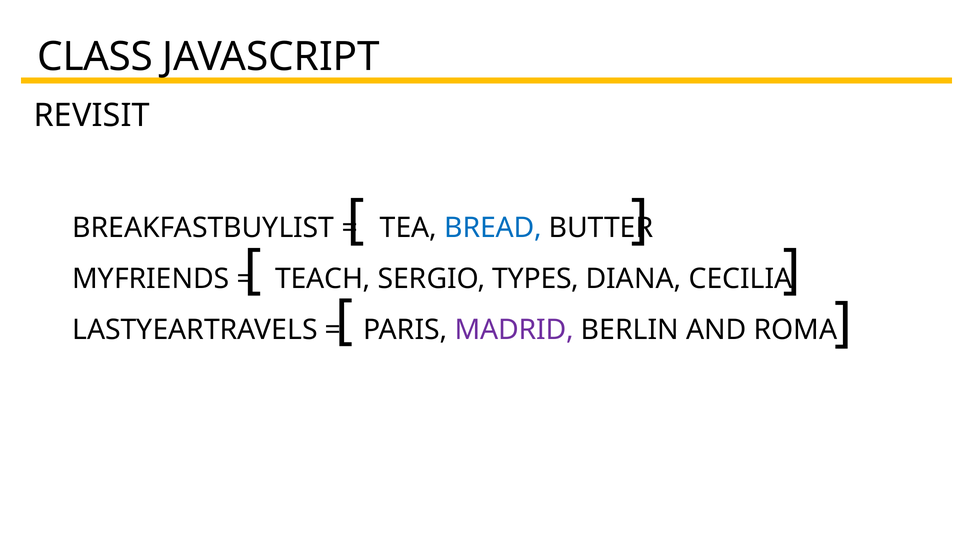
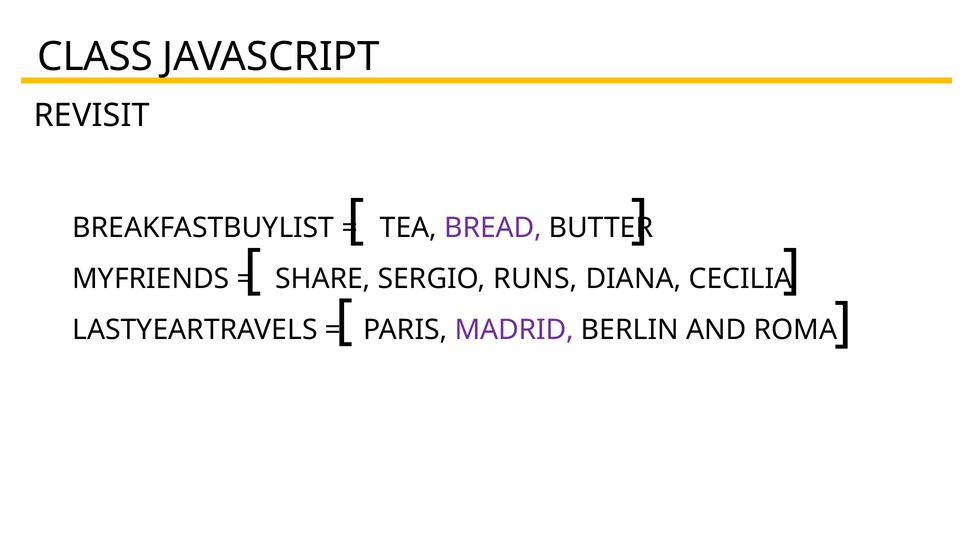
BREAD colour: blue -> purple
TEACH: TEACH -> SHARE
TYPES: TYPES -> RUNS
